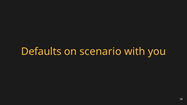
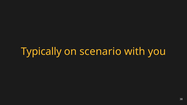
Defaults: Defaults -> Typically
